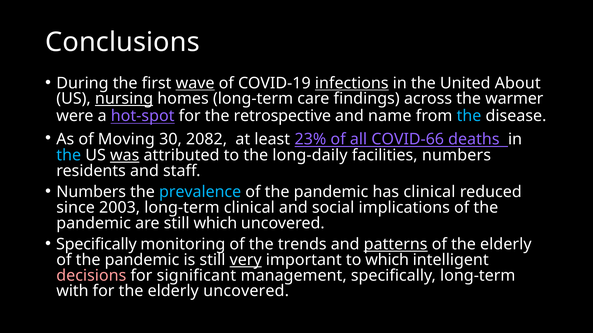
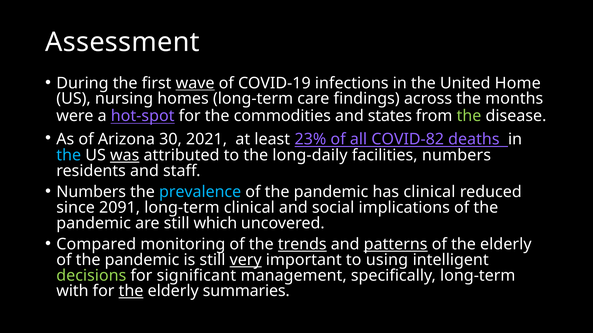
Conclusions: Conclusions -> Assessment
infections underline: present -> none
About: About -> Home
nursing underline: present -> none
warmer: warmer -> months
retrospective: retrospective -> commodities
name: name -> states
the at (469, 116) colour: light blue -> light green
Moving: Moving -> Arizona
2082: 2082 -> 2021
COVID-66: COVID-66 -> COVID-82
2003: 2003 -> 2091
Specifically at (96, 245): Specifically -> Compared
trends underline: none -> present
to which: which -> using
decisions colour: pink -> light green
the at (131, 291) underline: none -> present
elderly uncovered: uncovered -> summaries
